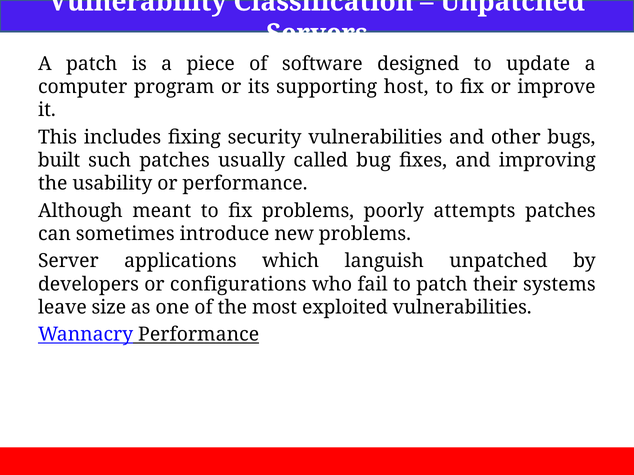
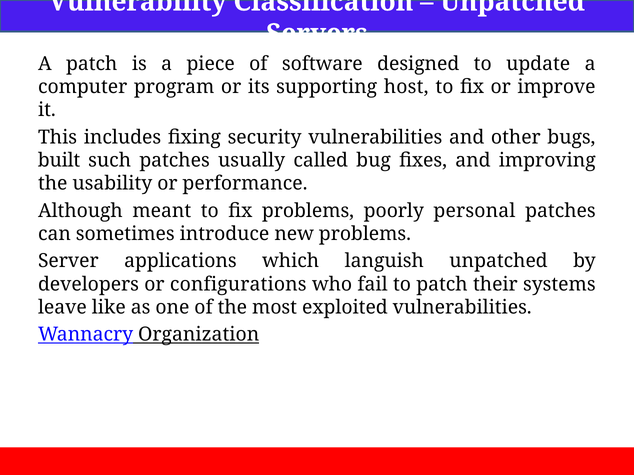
attempts: attempts -> personal
size: size -> like
Wannacry Performance: Performance -> Organization
